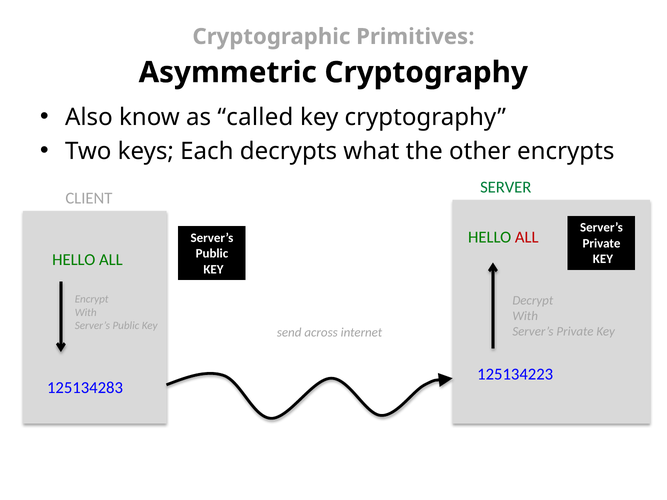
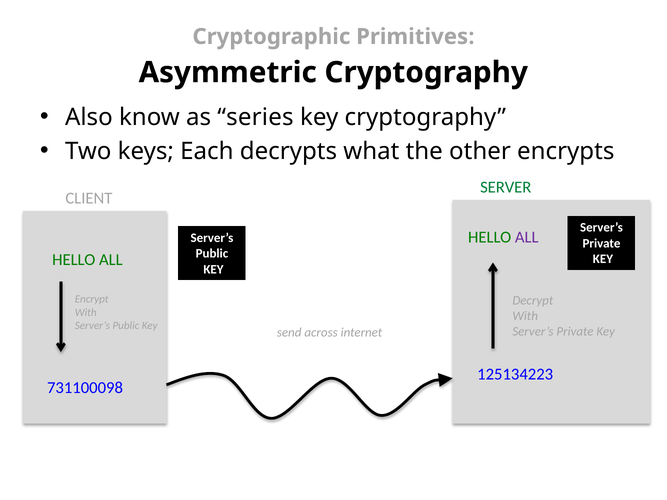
called: called -> series
ALL at (527, 237) colour: red -> purple
125134283: 125134283 -> 731100098
